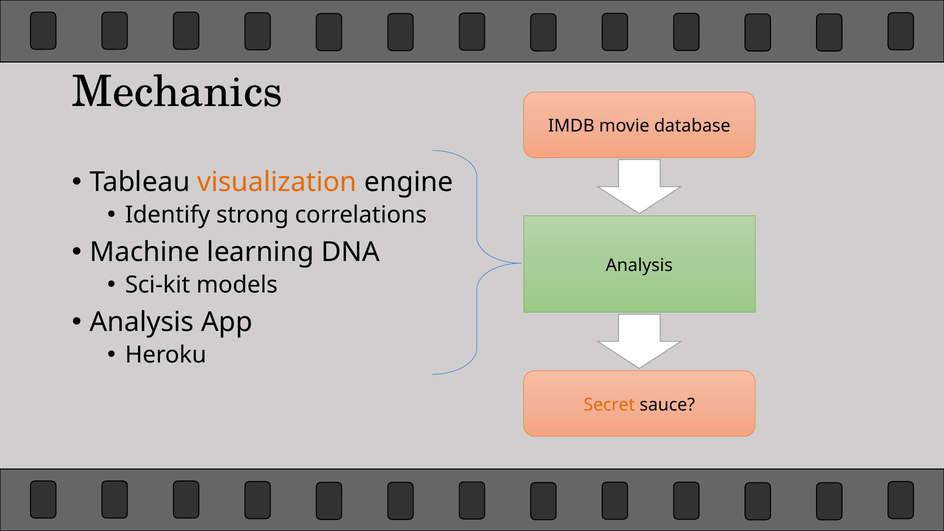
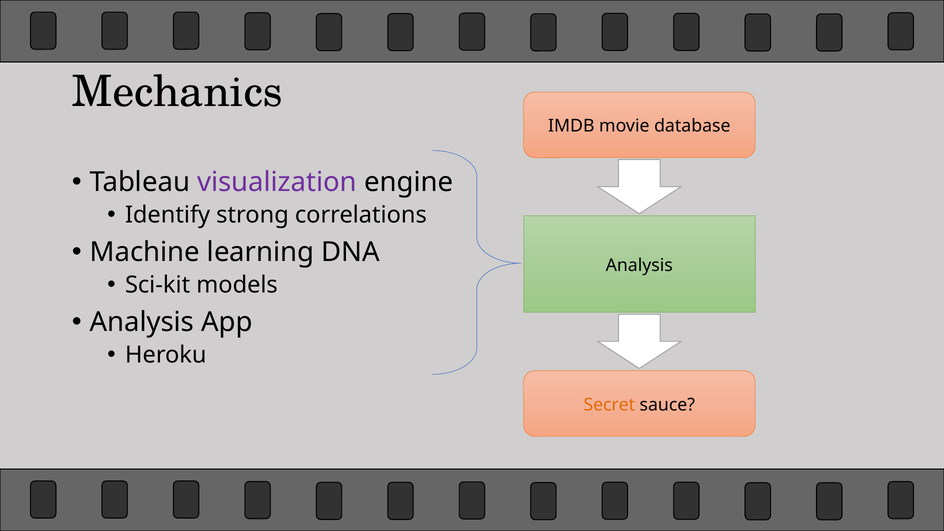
visualization colour: orange -> purple
